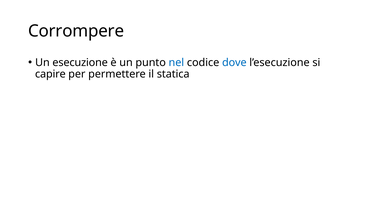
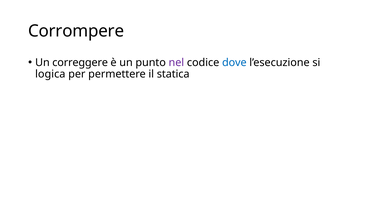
esecuzione: esecuzione -> correggere
nel colour: blue -> purple
capire: capire -> logica
